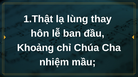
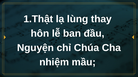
Khoảng: Khoảng -> Nguyện
